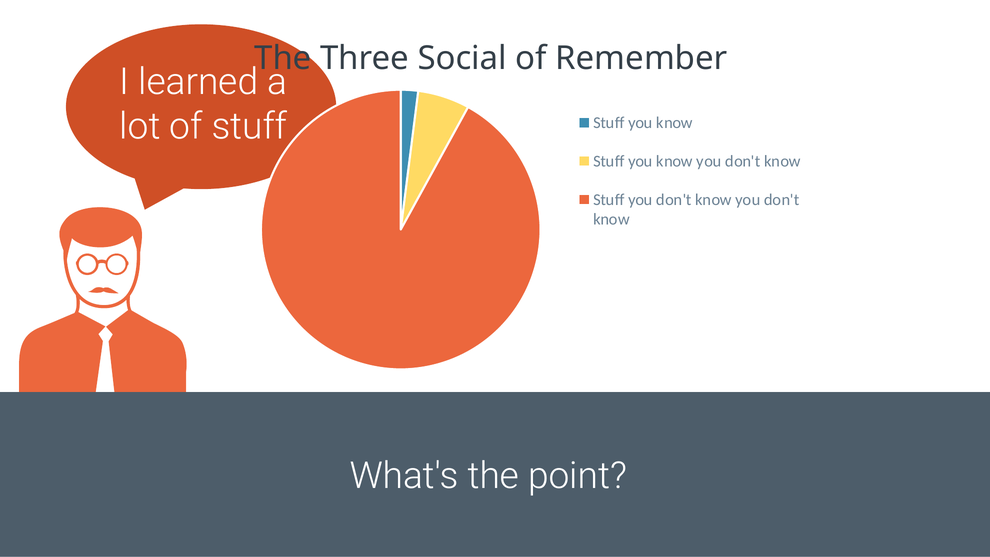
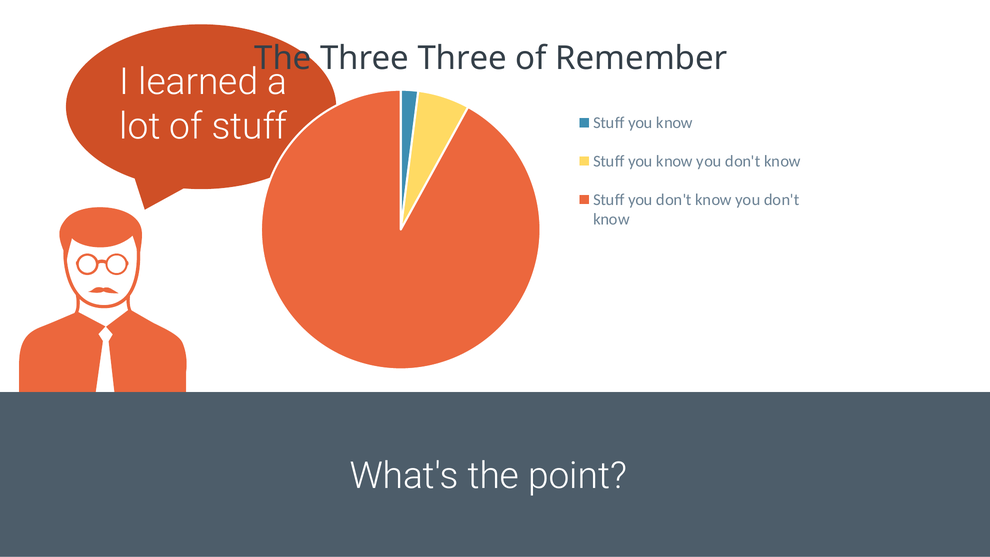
Three Social: Social -> Three
